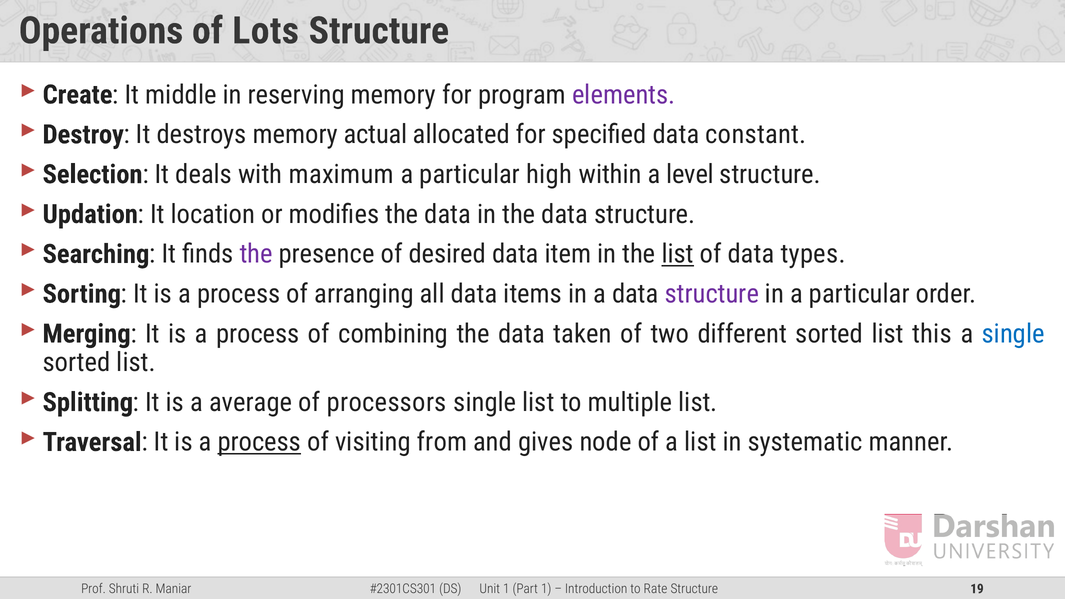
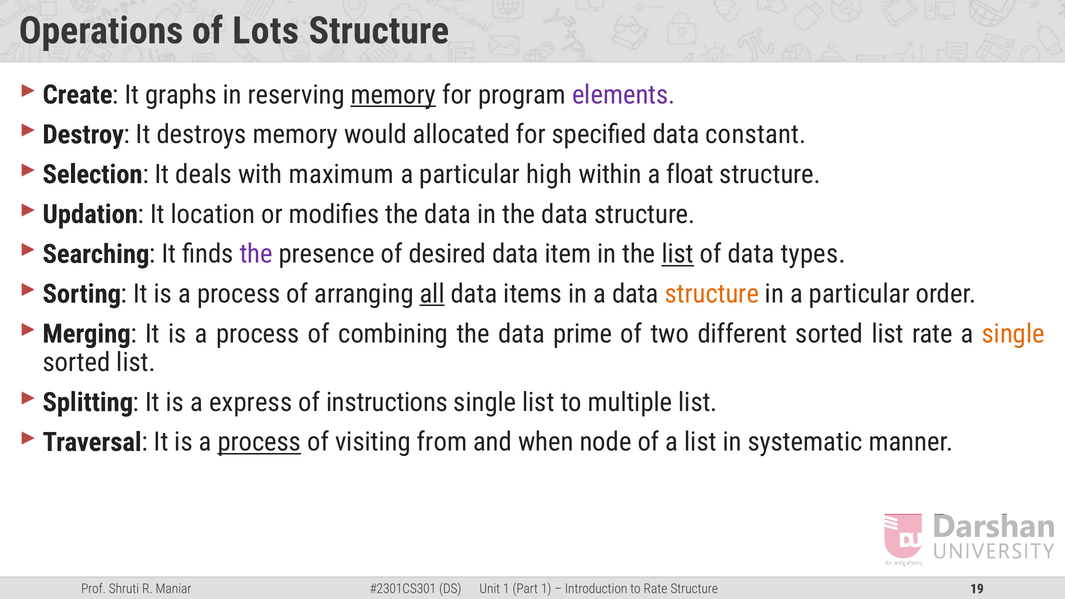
middle: middle -> graphs
memory at (393, 95) underline: none -> present
actual: actual -> would
level: level -> float
all underline: none -> present
structure at (712, 294) colour: purple -> orange
taken: taken -> prime
list this: this -> rate
single at (1013, 334) colour: blue -> orange
average: average -> express
processors: processors -> instructions
gives: gives -> when
